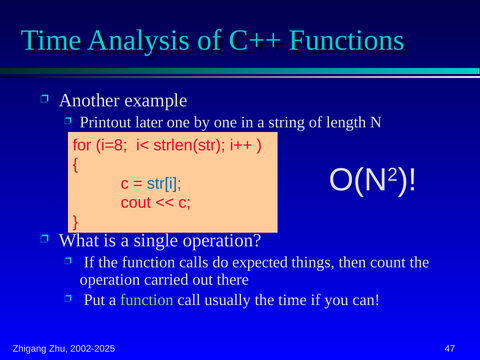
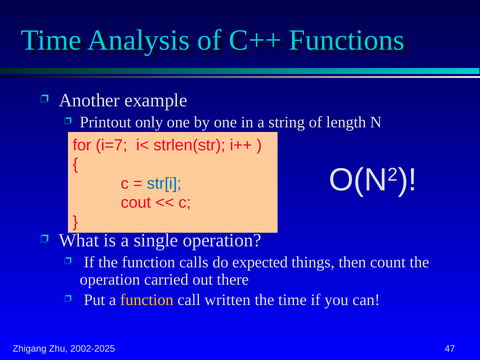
later: later -> only
i=8: i=8 -> i=7
function at (147, 300) colour: light green -> yellow
usually: usually -> written
